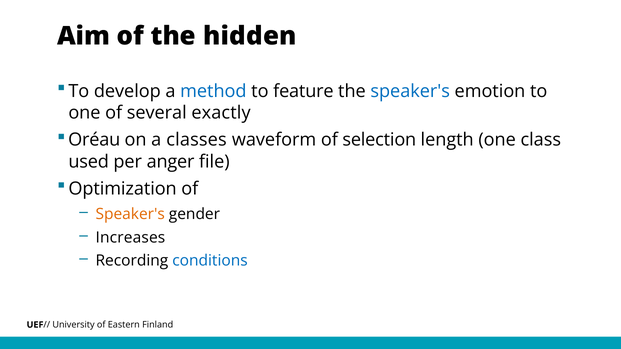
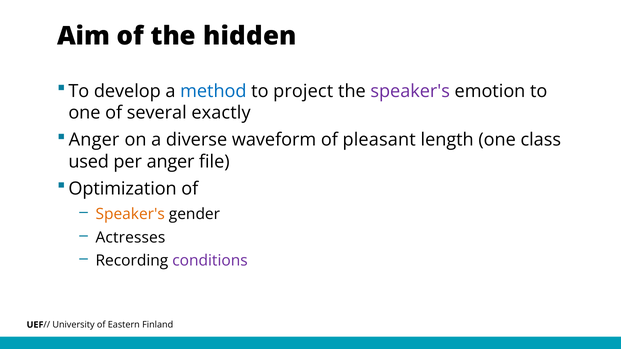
feature: feature -> project
speaker's at (410, 91) colour: blue -> purple
Oréau at (94, 140): Oréau -> Anger
classes: classes -> diverse
selection: selection -> pleasant
Increases: Increases -> Actresses
conditions colour: blue -> purple
